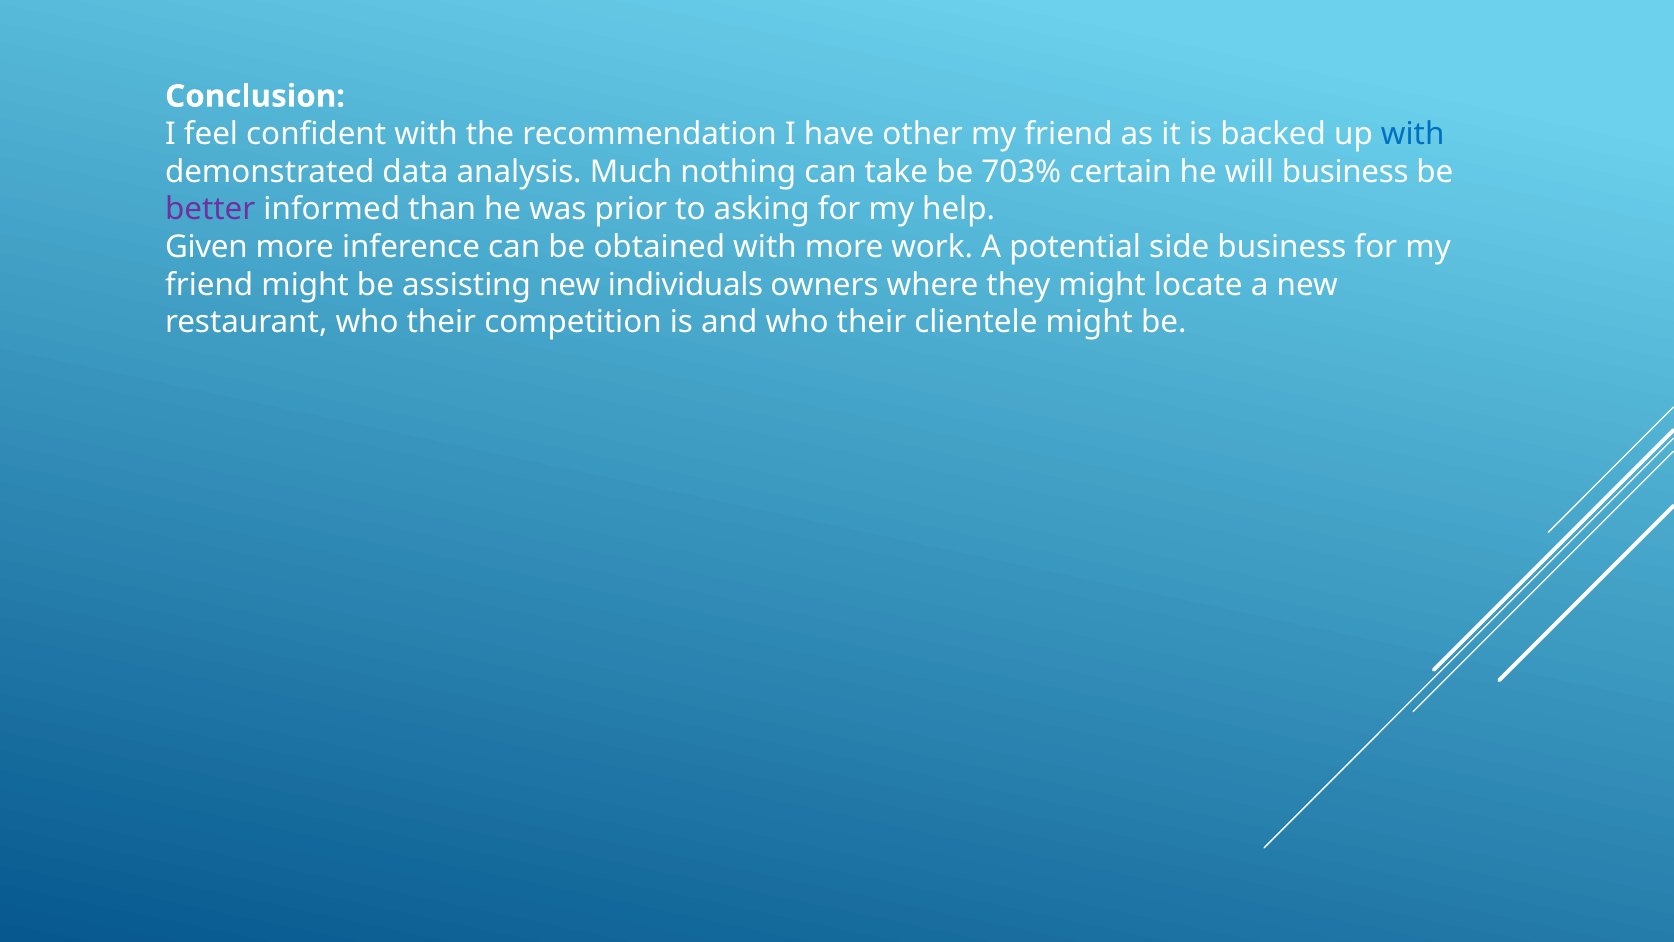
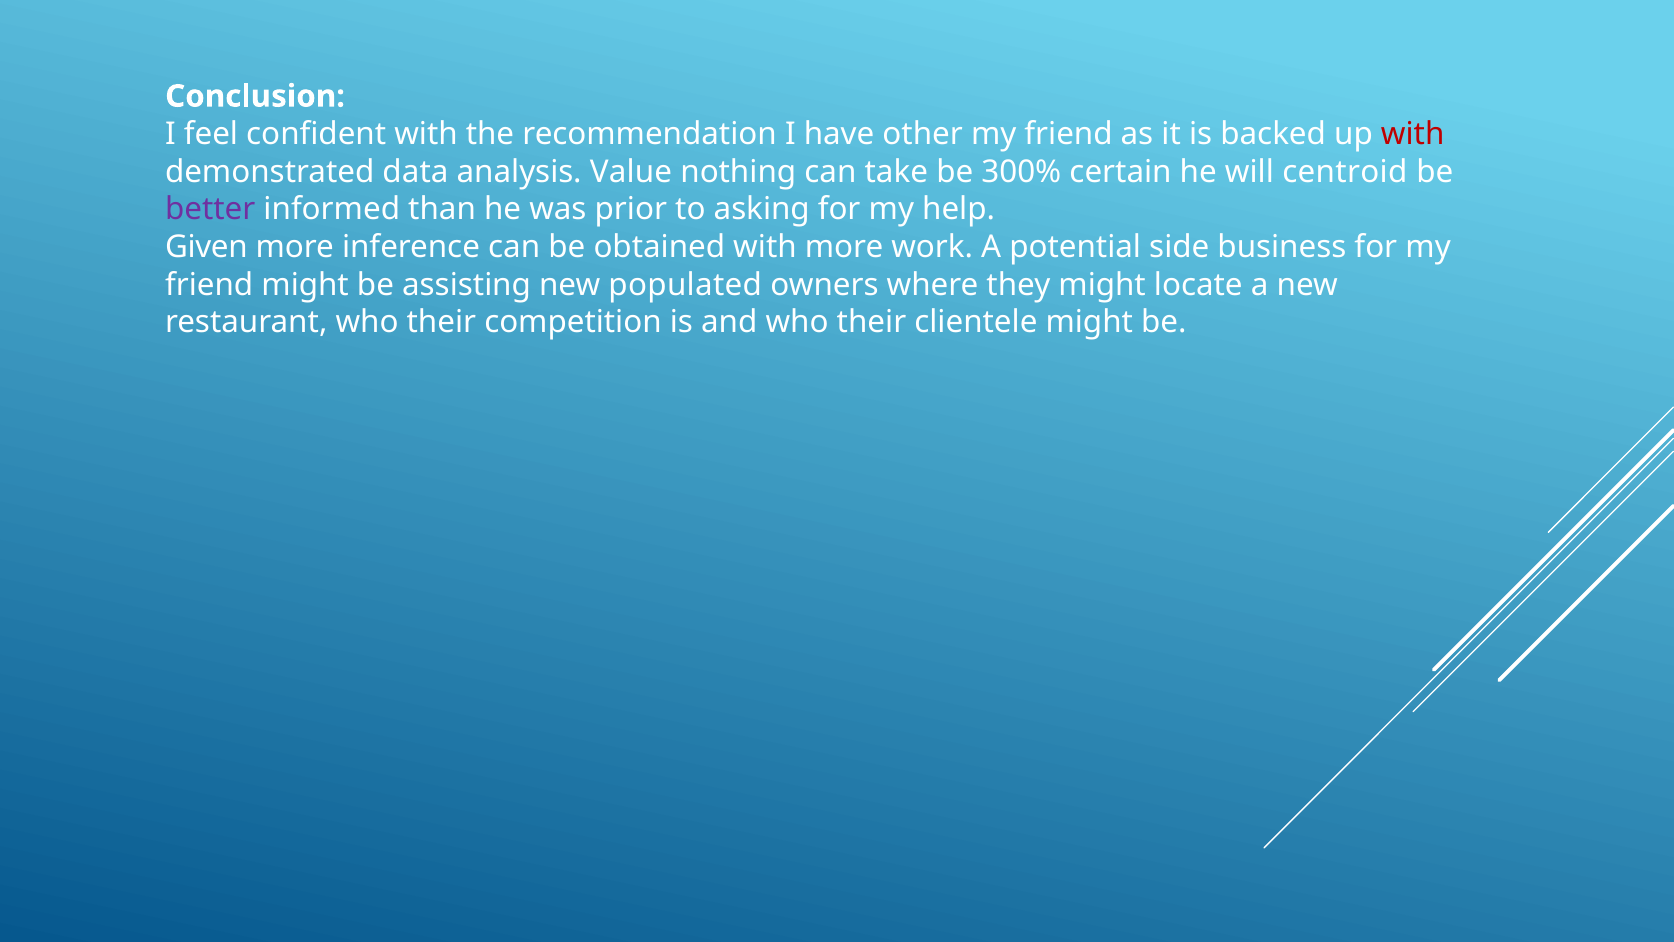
with at (1413, 134) colour: blue -> red
Much: Much -> Value
703%: 703% -> 300%
will business: business -> centroid
individuals: individuals -> populated
